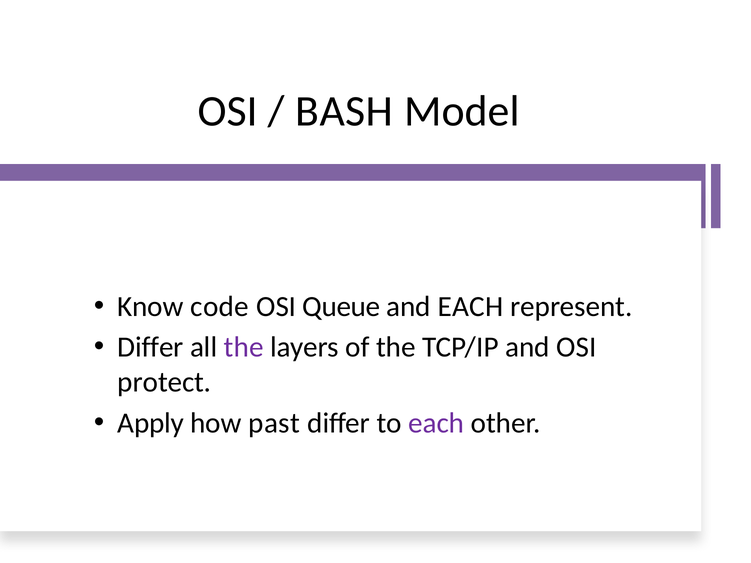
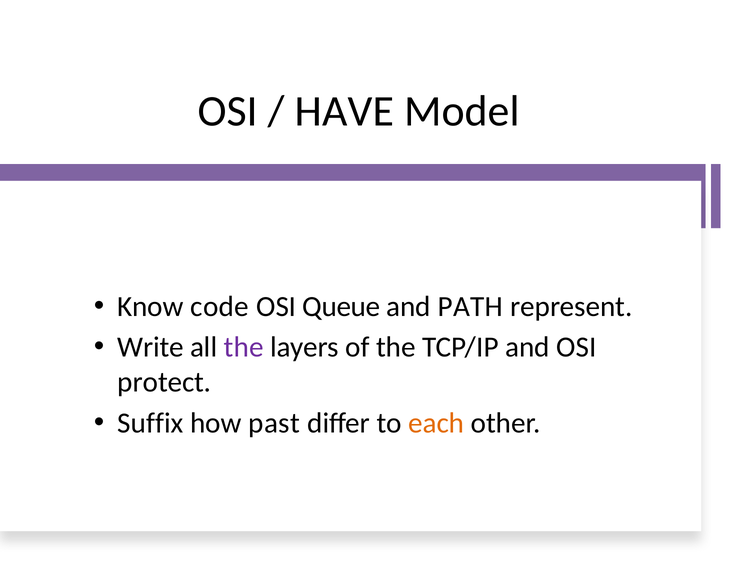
BASH: BASH -> HAVE
and EACH: EACH -> PATH
Differ at (151, 347): Differ -> Write
Apply: Apply -> Suffix
each at (436, 423) colour: purple -> orange
